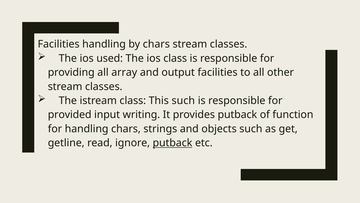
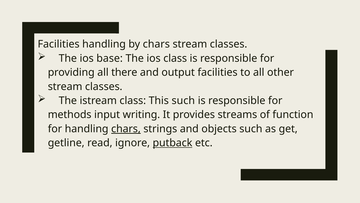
used: used -> base
array: array -> there
provided: provided -> methods
provides putback: putback -> streams
chars at (126, 129) underline: none -> present
